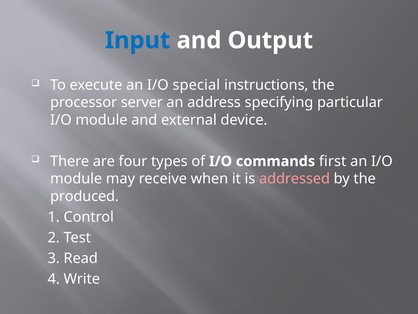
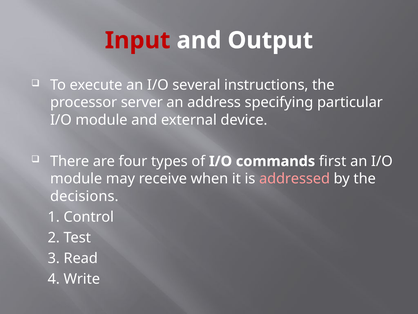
Input colour: blue -> red
special: special -> several
produced: produced -> decisions
